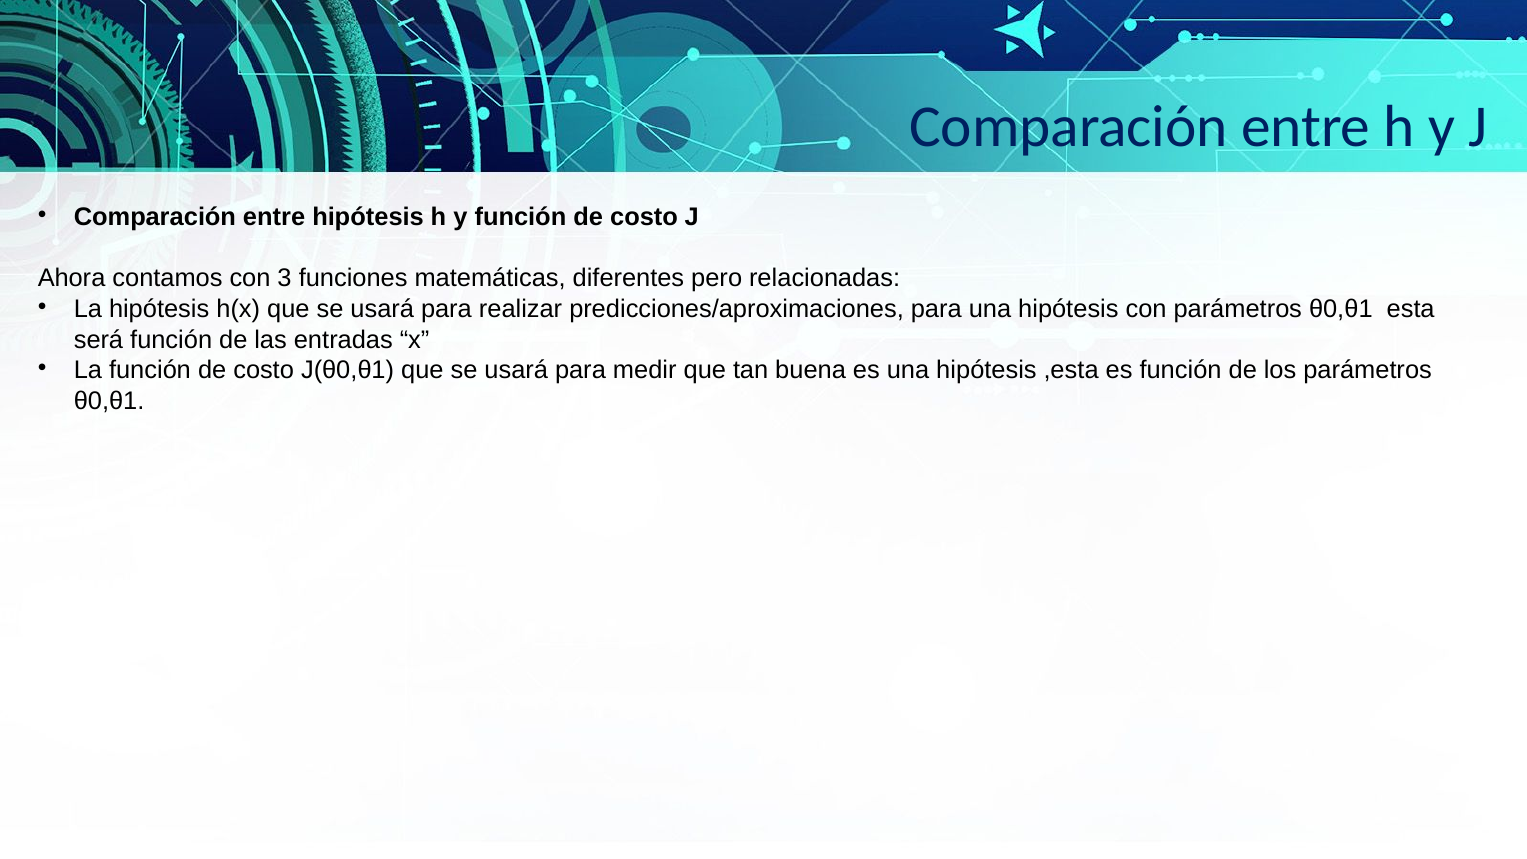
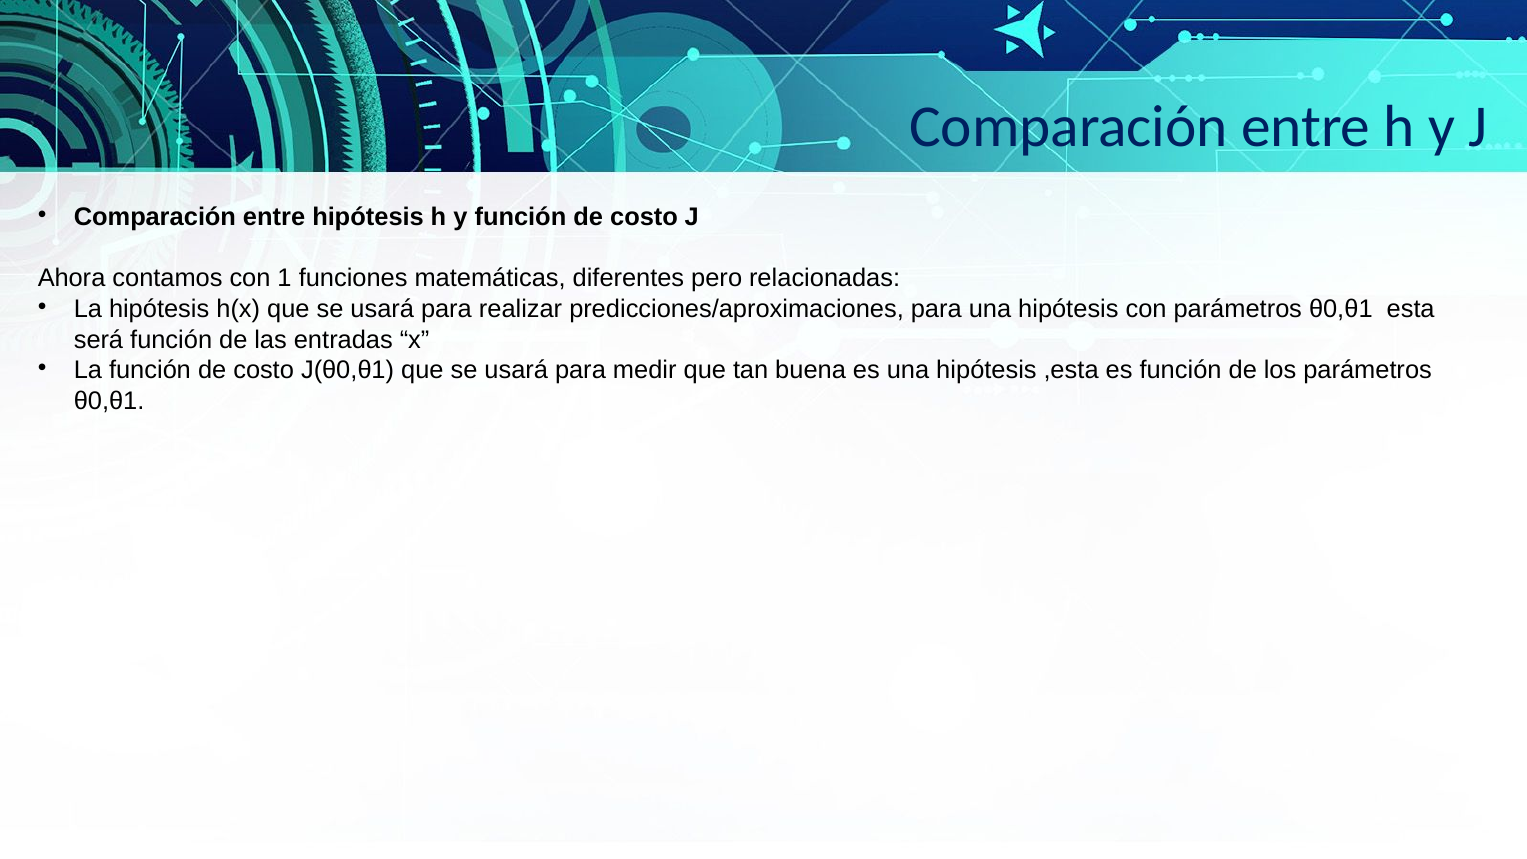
3: 3 -> 1
